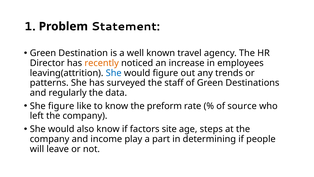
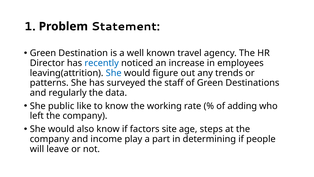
recently colour: orange -> blue
She figure: figure -> public
preform: preform -> working
source: source -> adding
